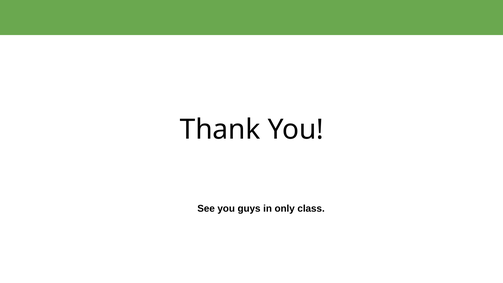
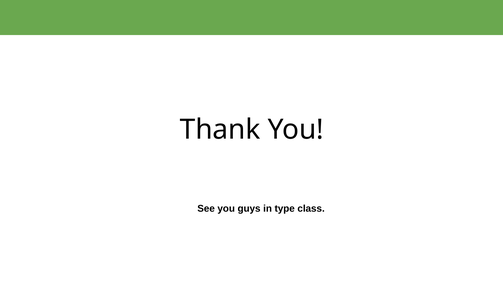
only: only -> type
